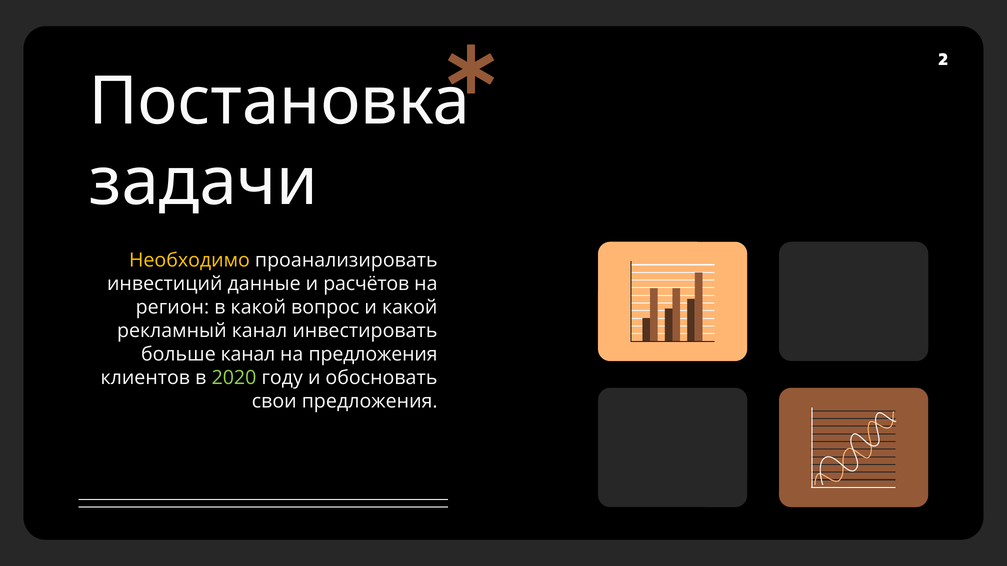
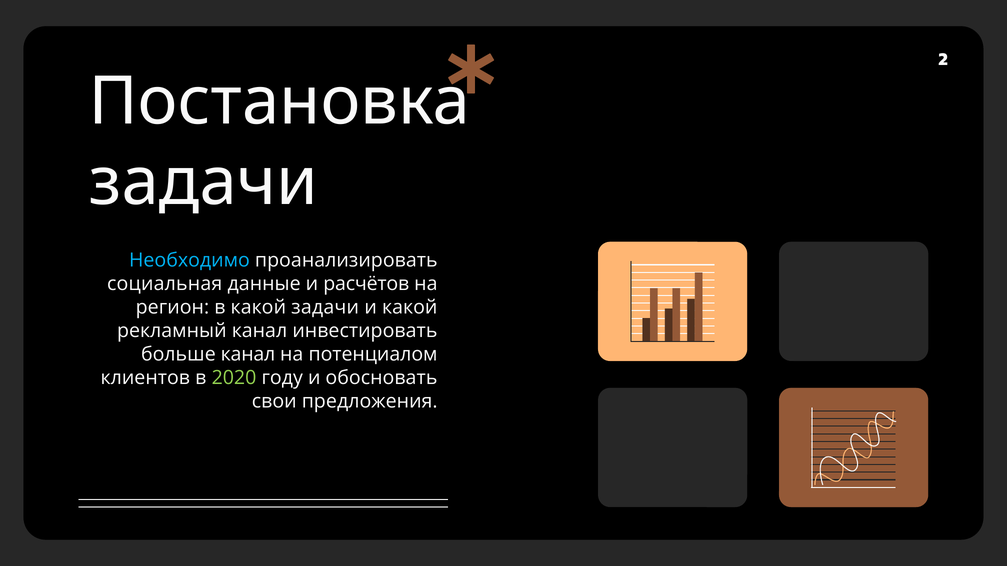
Необходимо colour: yellow -> light blue
инвестиций: инвестиций -> социальная
какой вопрос: вопрос -> задачи
на предложения: предложения -> потенциалом
